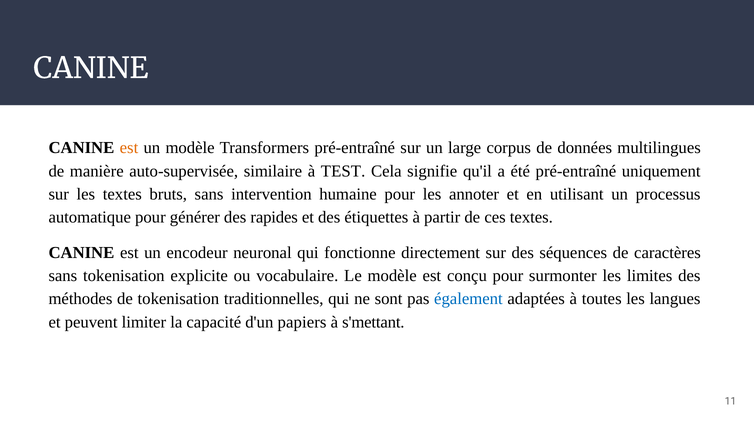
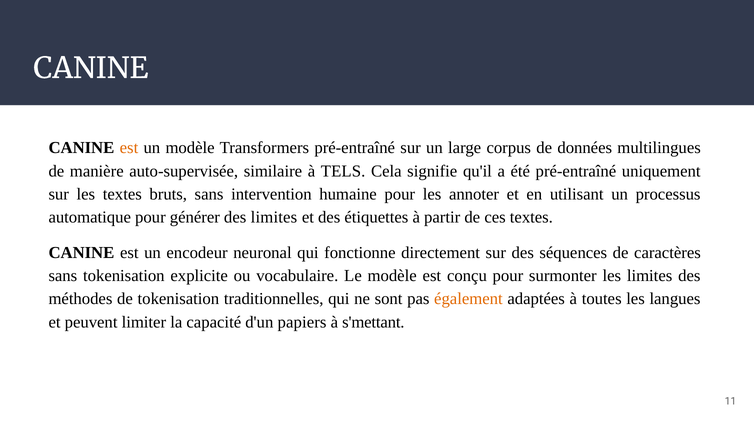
TEST: TEST -> TELS
des rapides: rapides -> limites
également colour: blue -> orange
